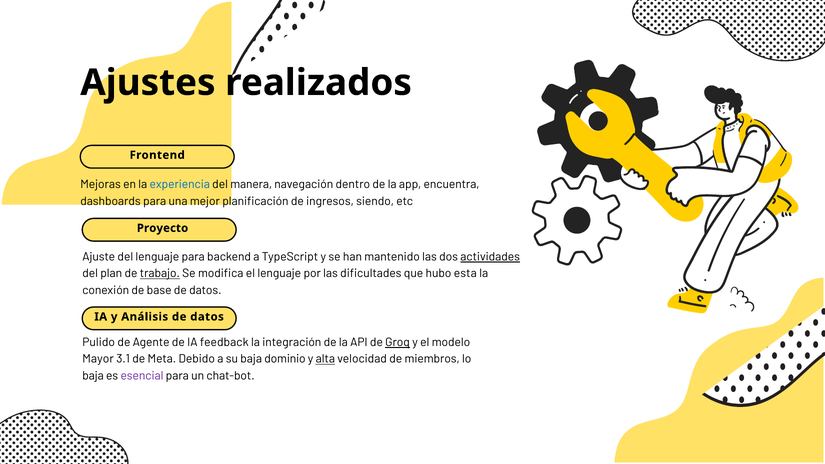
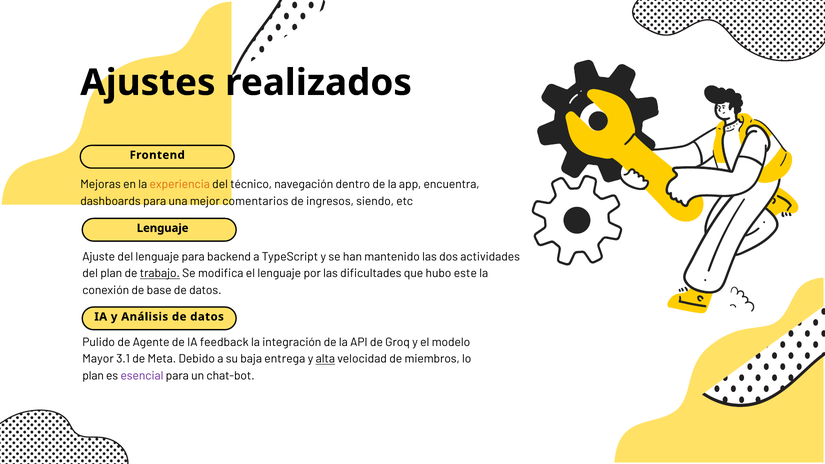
experiencia colour: blue -> orange
manera: manera -> técnico
planificación: planificación -> comentarios
Proyecto at (163, 228): Proyecto -> Lenguaje
actividades underline: present -> none
esta: esta -> este
Groq underline: present -> none
dominio: dominio -> entrega
baja at (93, 376): baja -> plan
